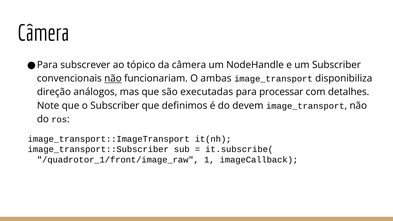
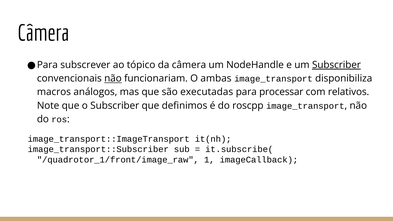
Subscriber at (336, 65) underline: none -> present
direção: direção -> macros
detalhes: detalhes -> relativos
devem: devem -> roscpp
